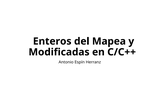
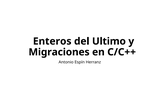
Mapea: Mapea -> Ultimo
Modificadas: Modificadas -> Migraciones
